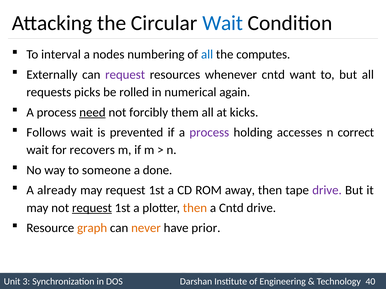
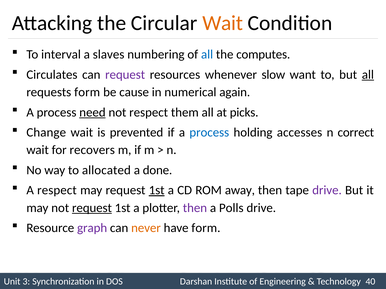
Wait at (223, 23) colour: blue -> orange
nodes: nodes -> slaves
Externally: Externally -> Circulates
whenever cntd: cntd -> slow
all at (368, 75) underline: none -> present
requests picks: picks -> form
rolled: rolled -> cause
not forcibly: forcibly -> respect
kicks: kicks -> picks
Follows: Follows -> Change
process at (209, 133) colour: purple -> blue
someone: someone -> allocated
A already: already -> respect
1st at (157, 191) underline: none -> present
then at (195, 208) colour: orange -> purple
a Cntd: Cntd -> Polls
graph colour: orange -> purple
have prior: prior -> form
